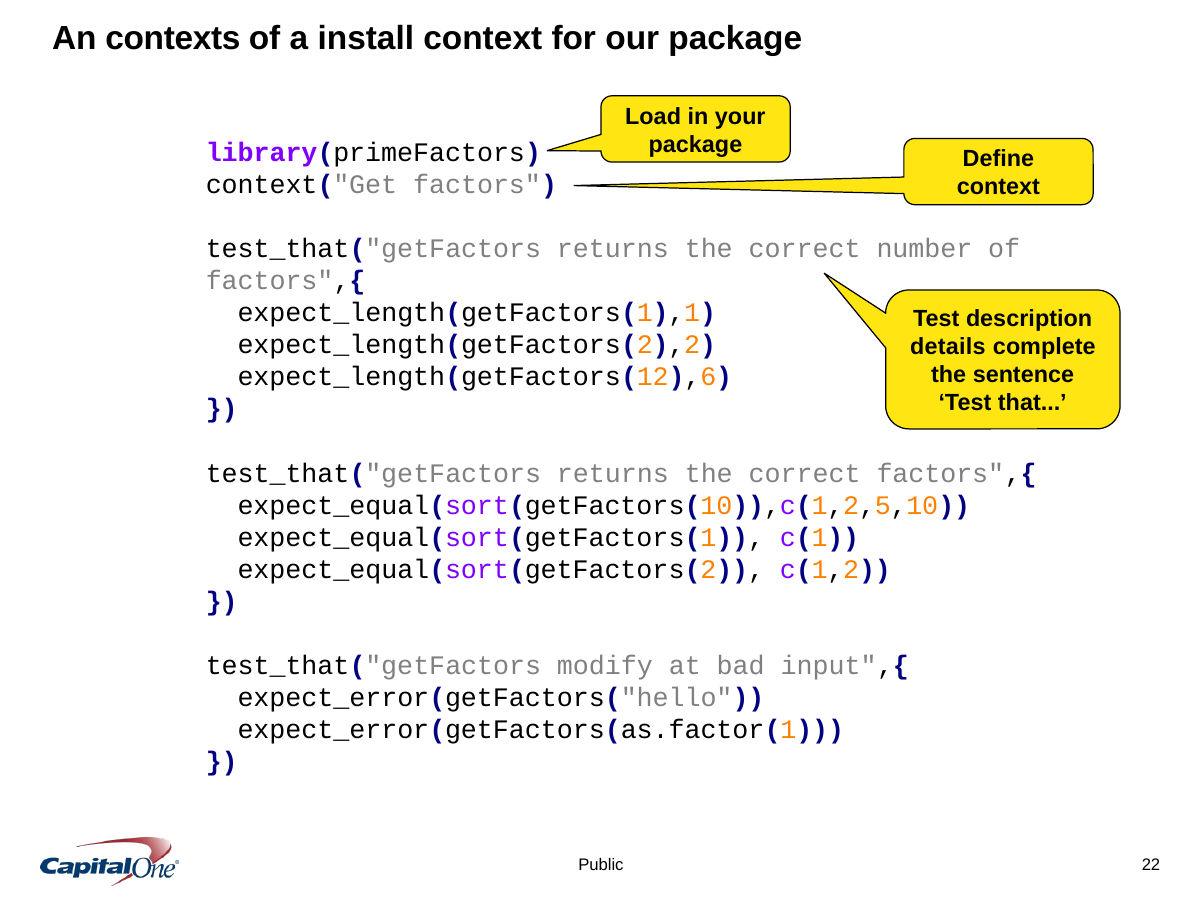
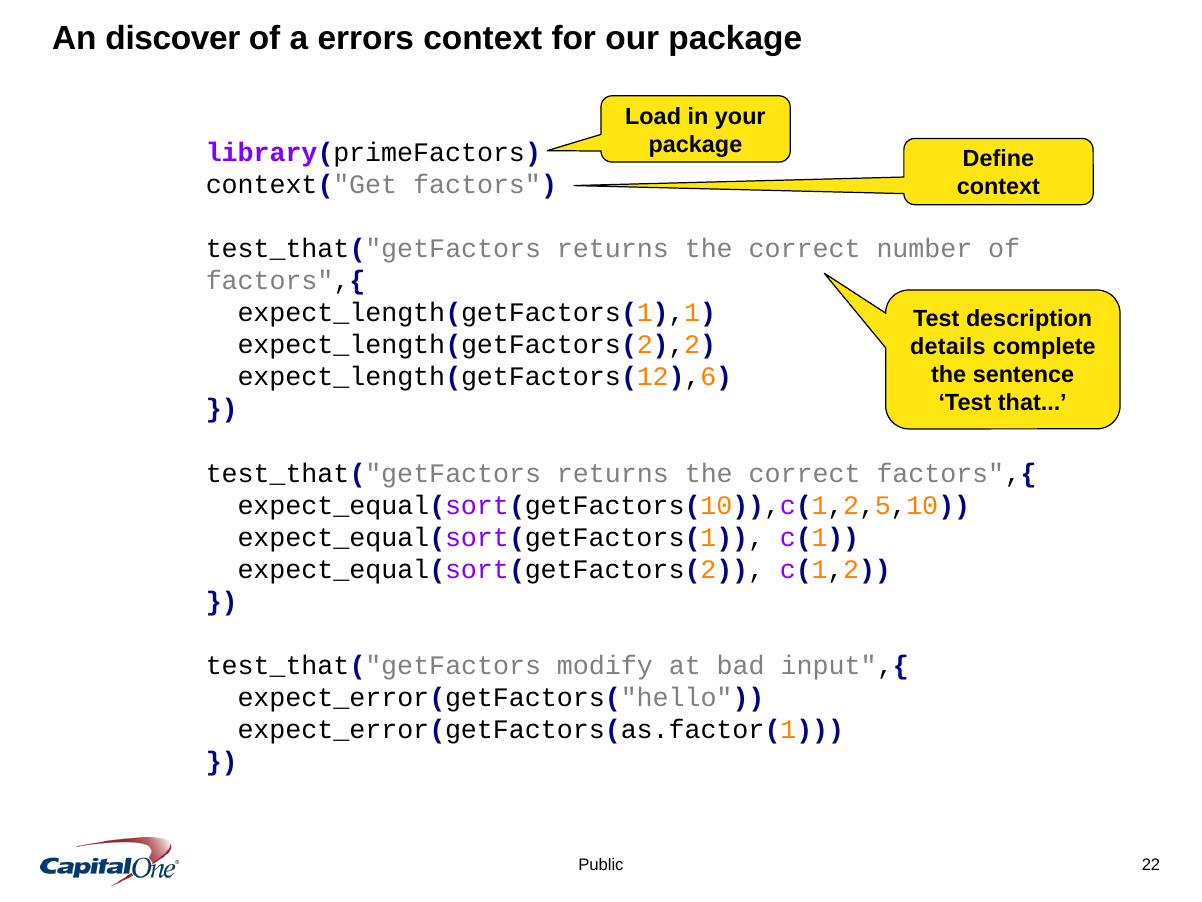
contexts: contexts -> discover
install: install -> errors
